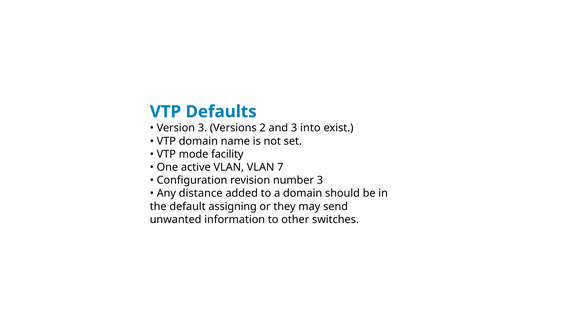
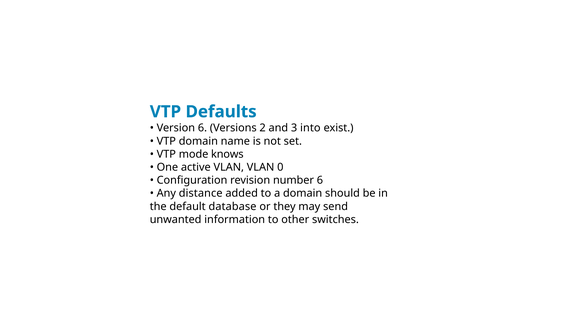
Version 3: 3 -> 6
facility: facility -> knows
7: 7 -> 0
number 3: 3 -> 6
assigning: assigning -> database
